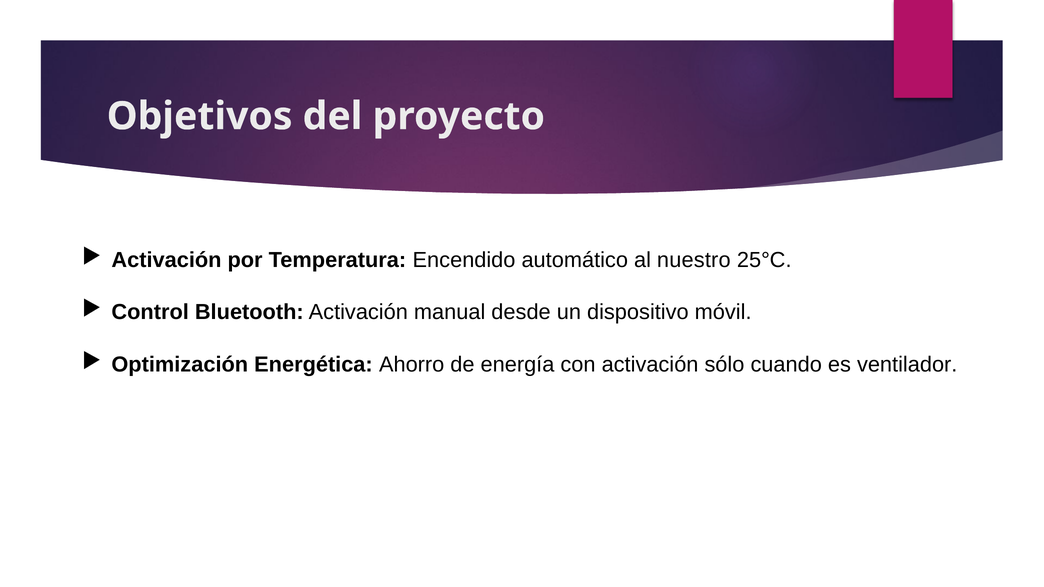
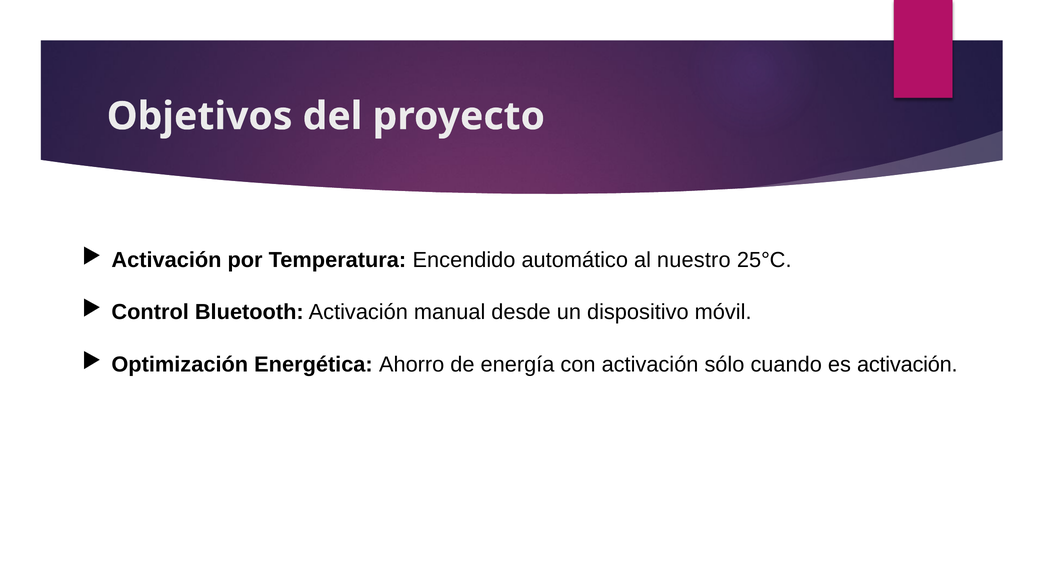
es ventilador: ventilador -> activación
